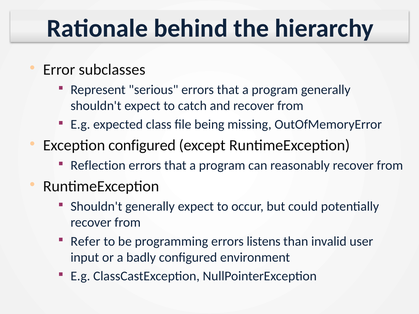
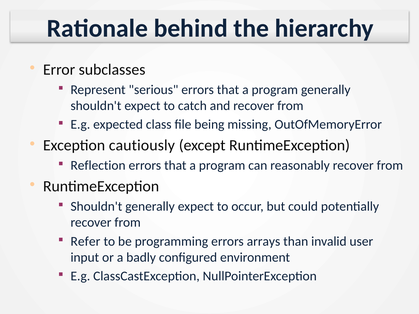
Exception configured: configured -> cautiously
listens: listens -> arrays
